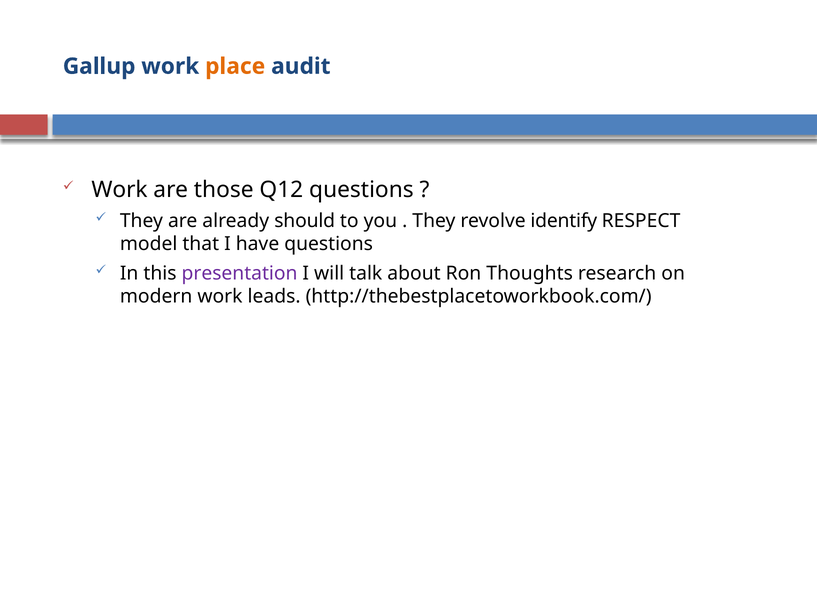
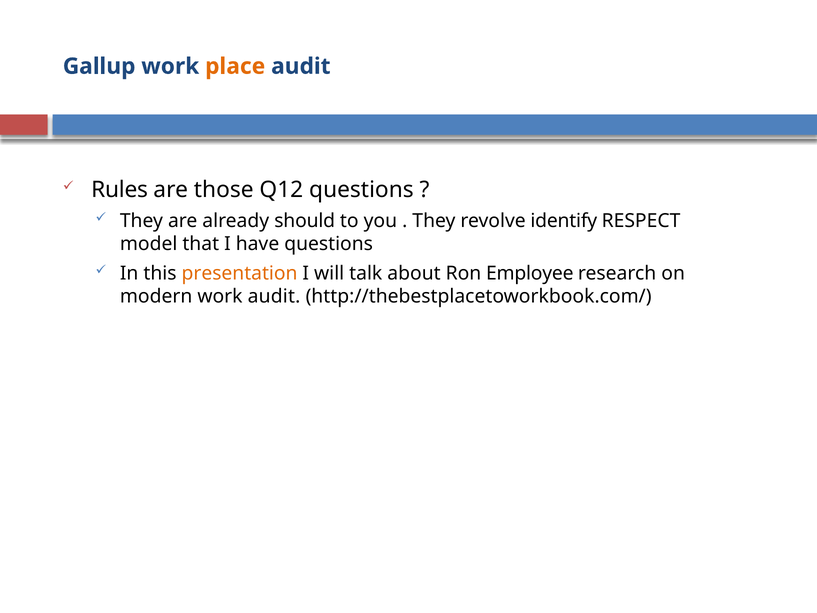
Work at (119, 189): Work -> Rules
presentation colour: purple -> orange
Thoughts: Thoughts -> Employee
work leads: leads -> audit
